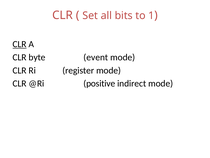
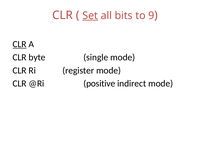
Set underline: none -> present
1: 1 -> 9
event: event -> single
